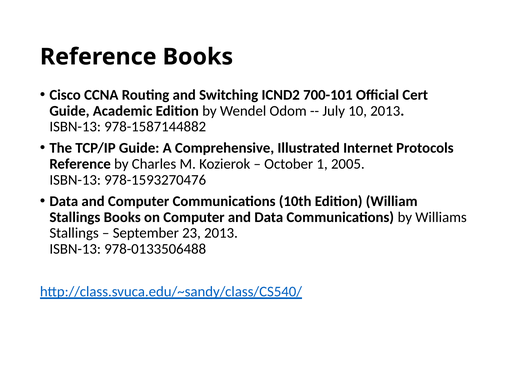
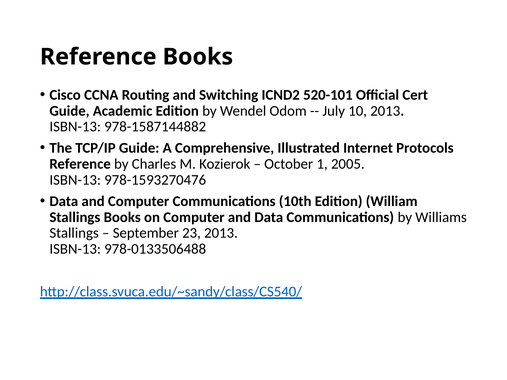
700-101: 700-101 -> 520-101
